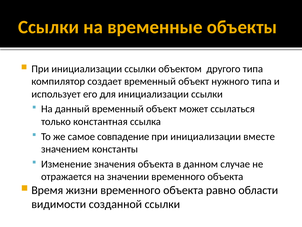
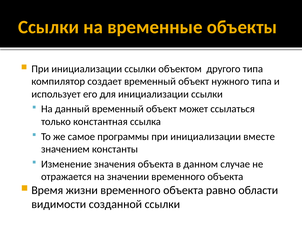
совпадение: совпадение -> программы
